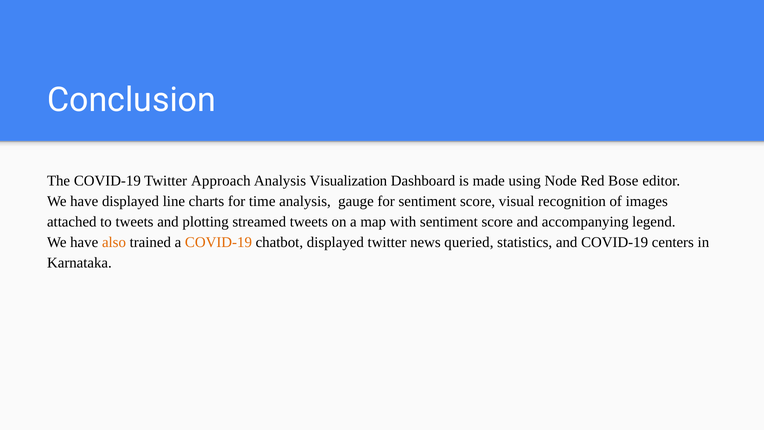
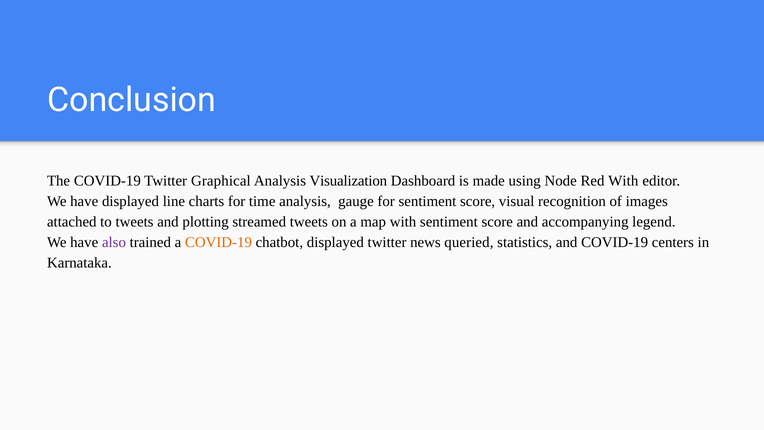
Approach: Approach -> Graphical
Red Bose: Bose -> With
also colour: orange -> purple
